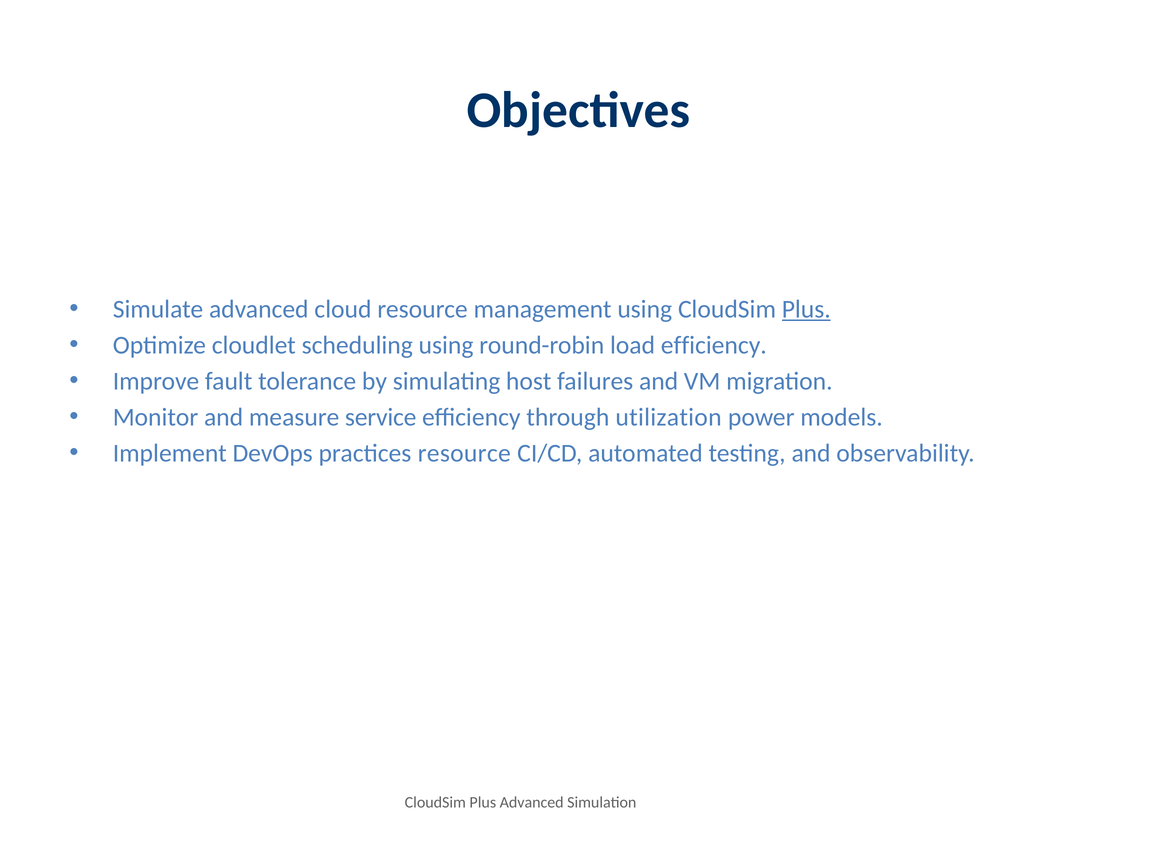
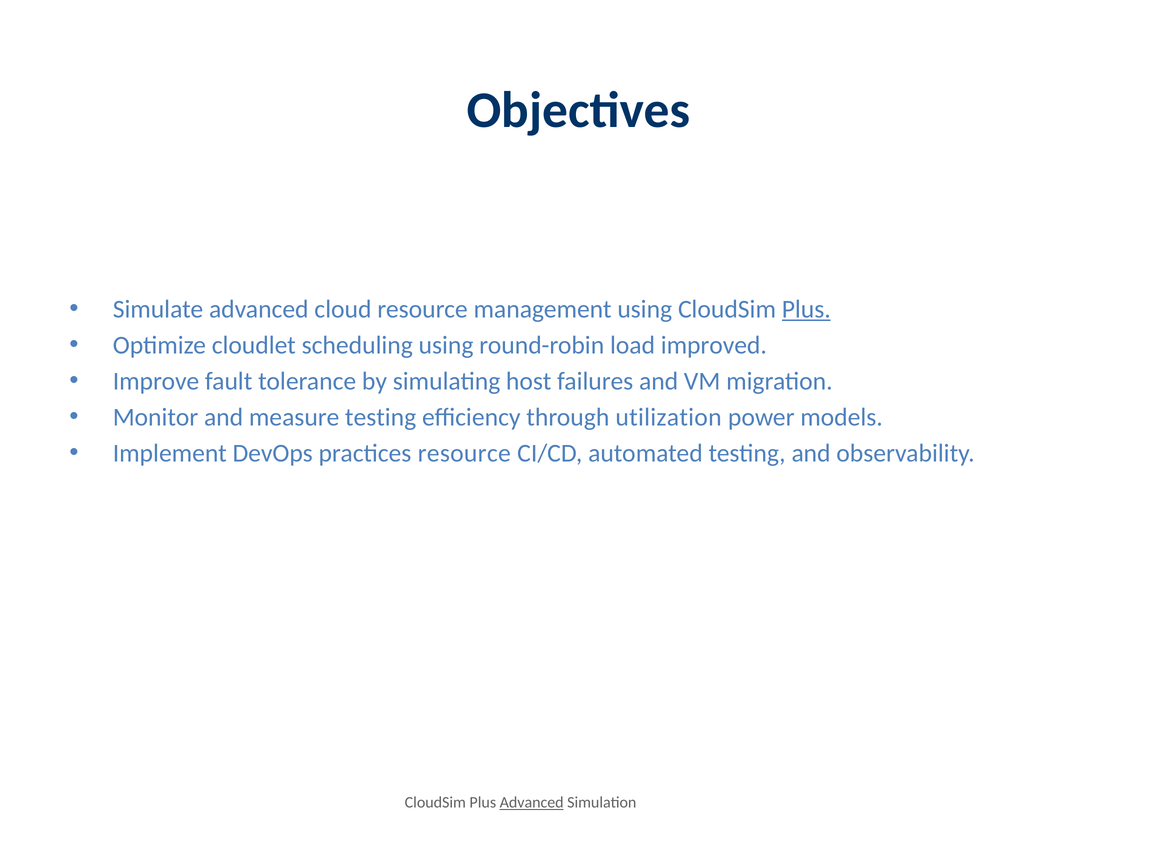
load efficiency: efficiency -> improved
measure service: service -> testing
Advanced at (532, 803) underline: none -> present
